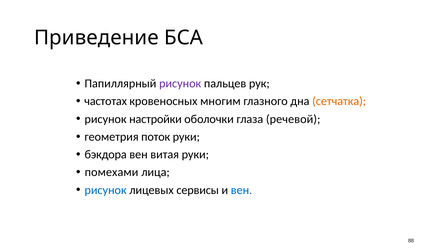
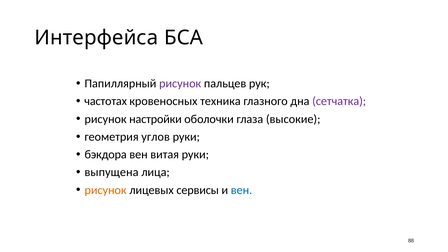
Приведение: Приведение -> Интерфейса
многим: многим -> техника
сетчатка colour: orange -> purple
речевой: речевой -> высокие
поток: поток -> углов
помехами: помехами -> выпущена
рисунок at (106, 190) colour: blue -> orange
